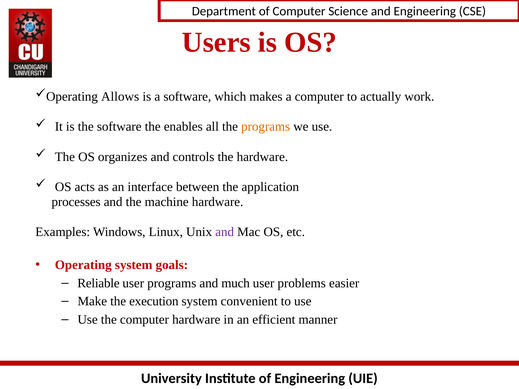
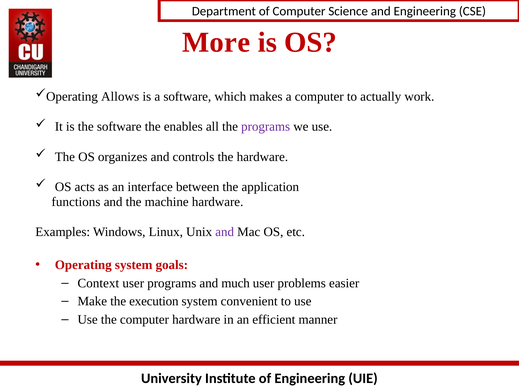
Users: Users -> More
programs at (266, 127) colour: orange -> purple
processes: processes -> functions
Reliable: Reliable -> Context
